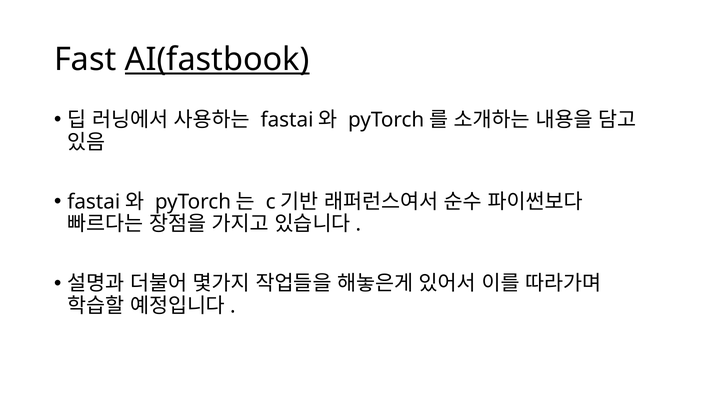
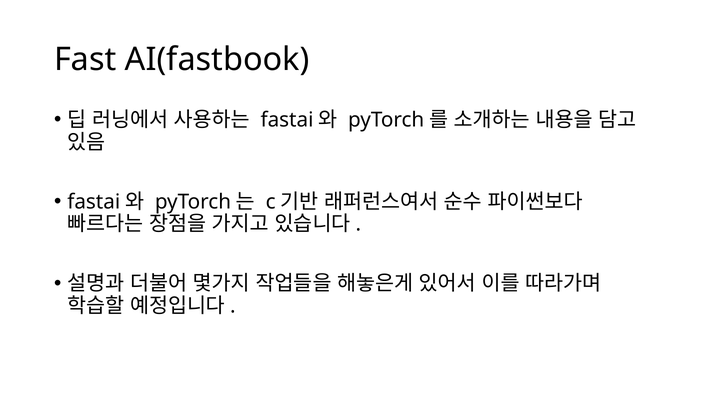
AI(fastbook underline: present -> none
